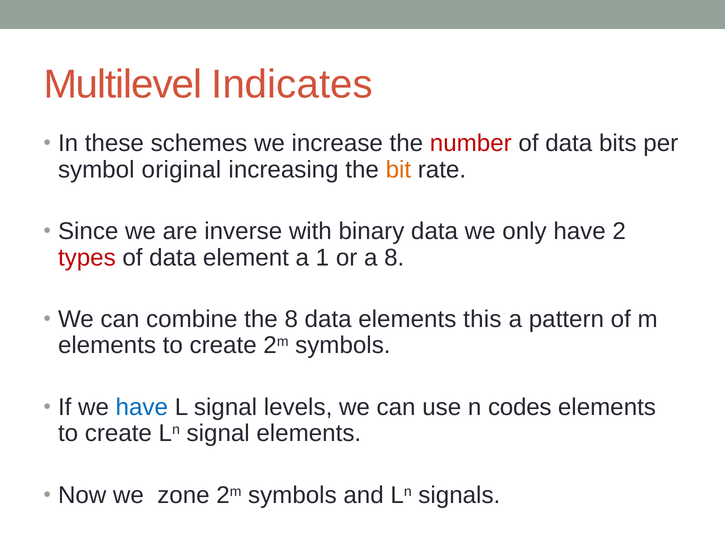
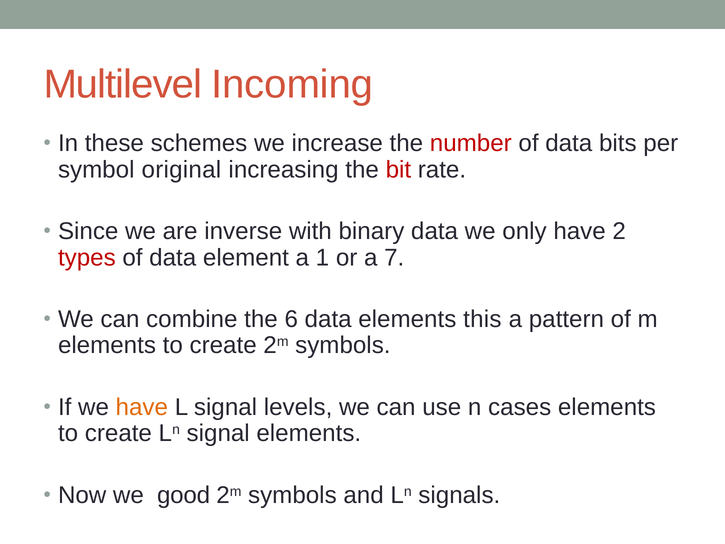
Indicates: Indicates -> Incoming
bit colour: orange -> red
a 8: 8 -> 7
the 8: 8 -> 6
have at (142, 407) colour: blue -> orange
codes: codes -> cases
zone: zone -> good
